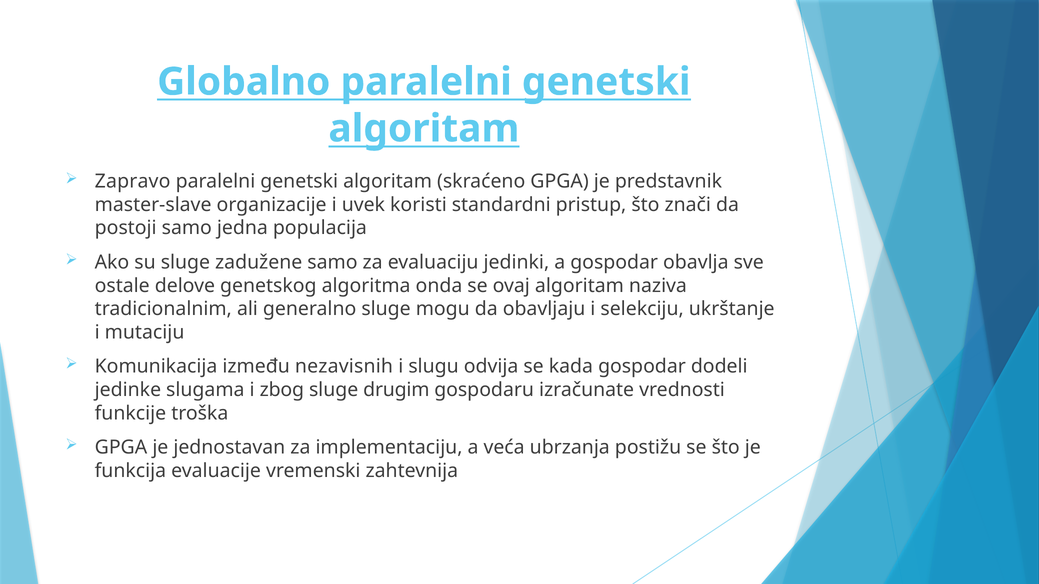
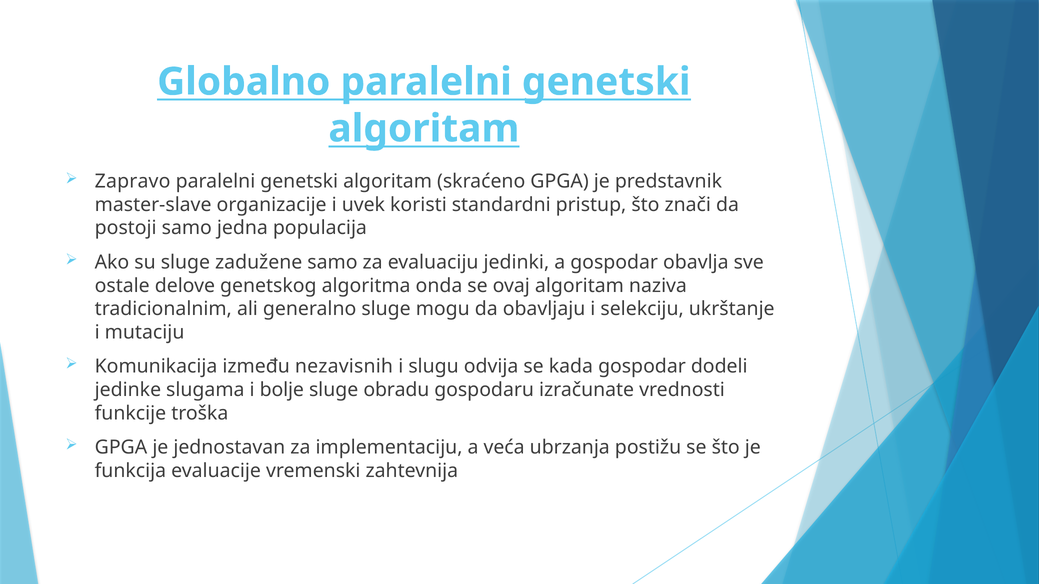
zbog: zbog -> bolje
drugim: drugim -> obradu
